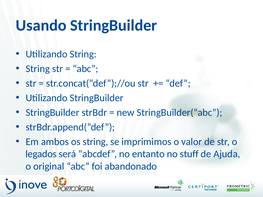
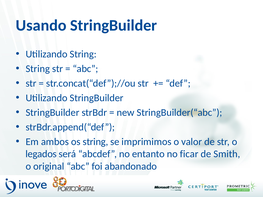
stuff: stuff -> ficar
Ajuda: Ajuda -> Smith
